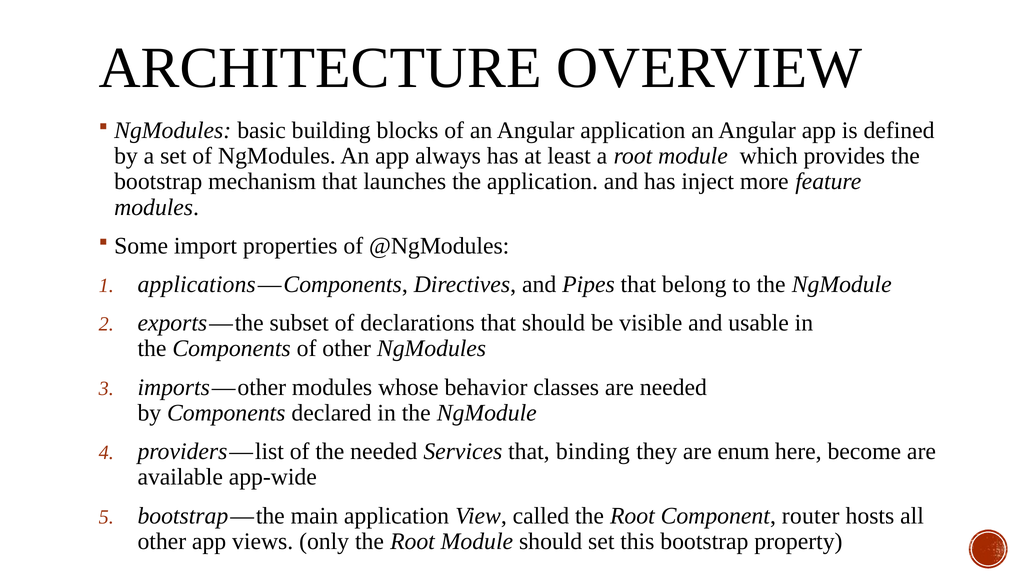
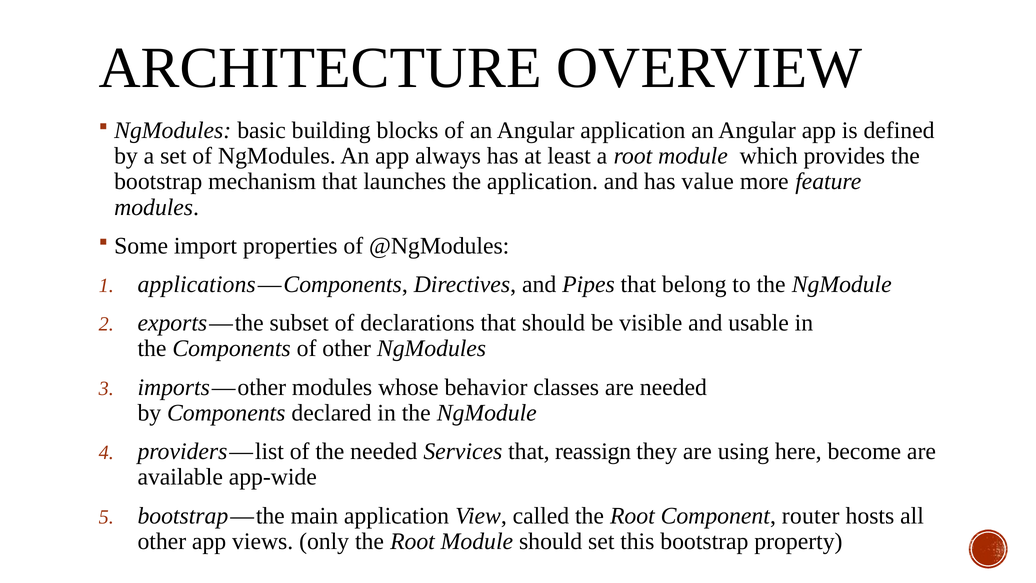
inject: inject -> value
binding: binding -> reassign
enum: enum -> using
